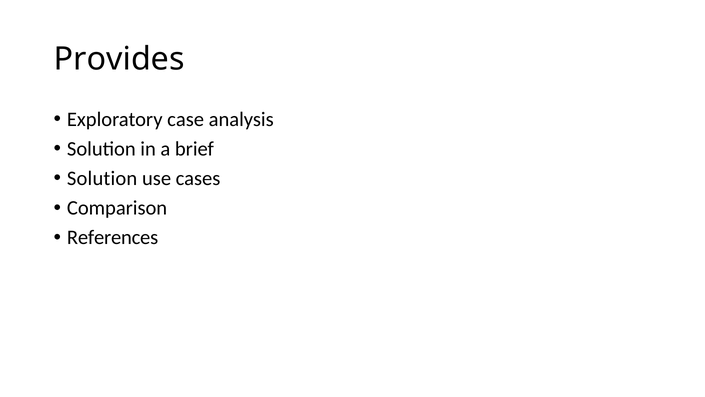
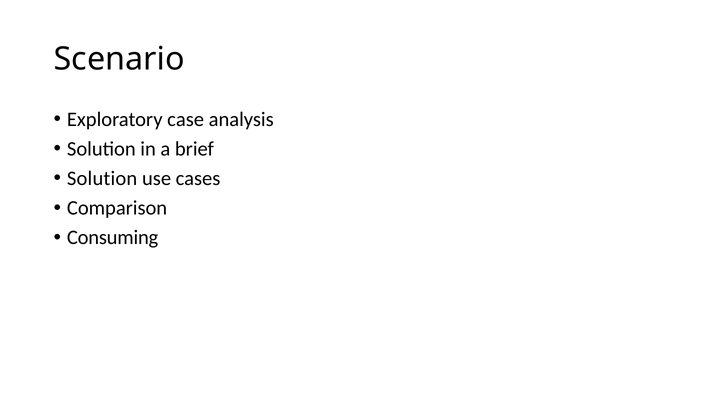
Provides: Provides -> Scenario
References: References -> Consuming
